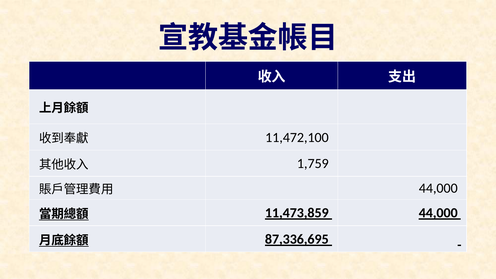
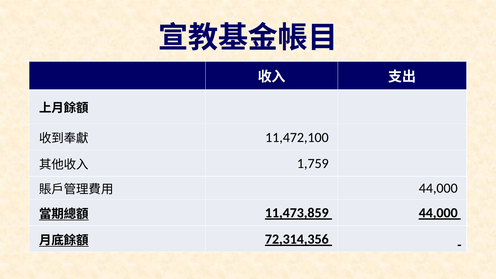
87,336,695: 87,336,695 -> 72,314,356
